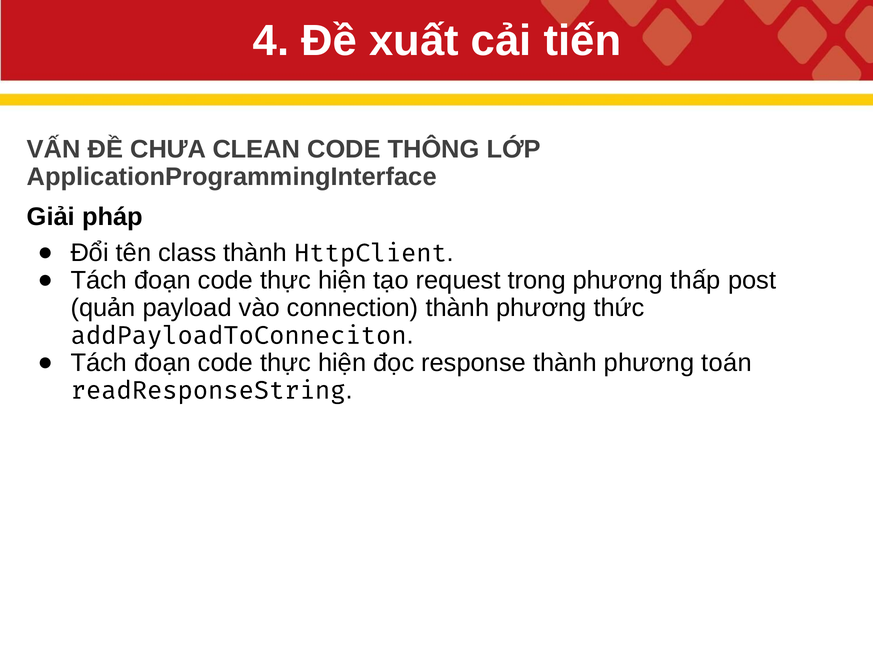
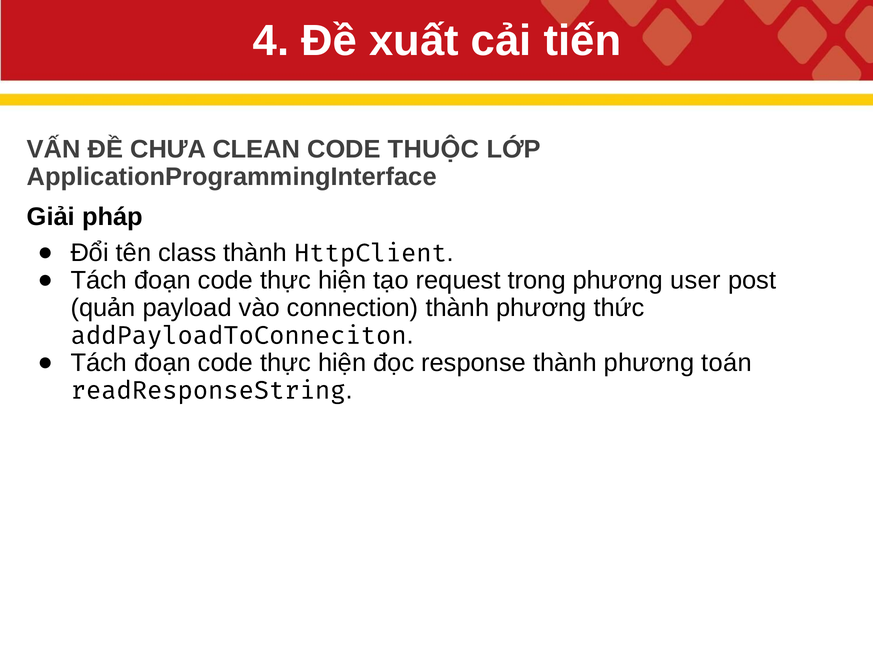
THÔNG: THÔNG -> THUỘC
thấp: thấp -> user
